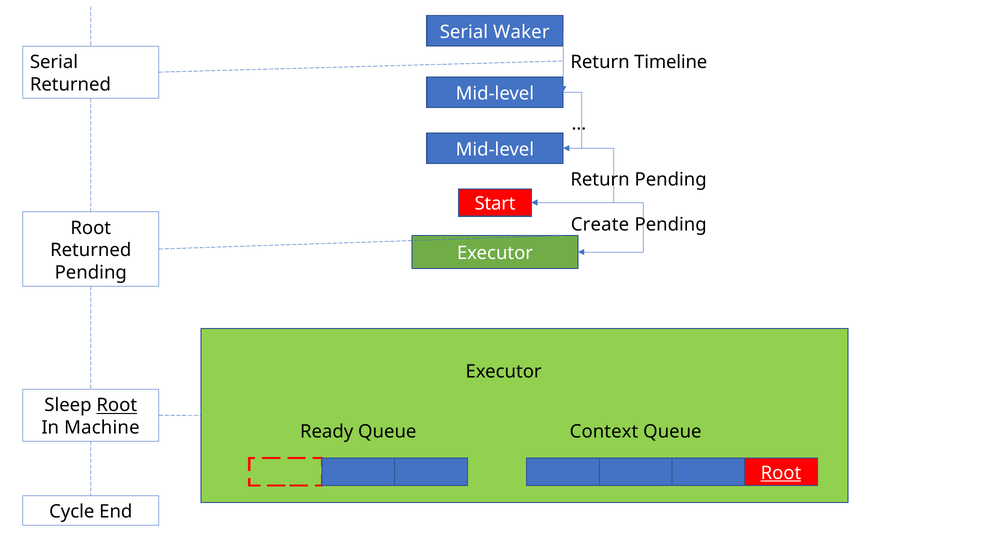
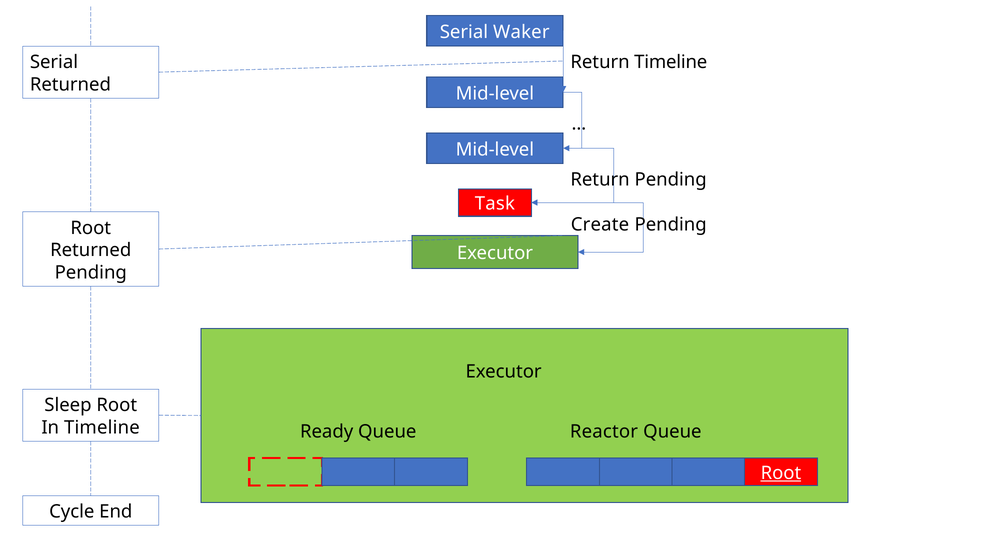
Start: Start -> Task
Root at (117, 405) underline: present -> none
In Machine: Machine -> Timeline
Context: Context -> Reactor
